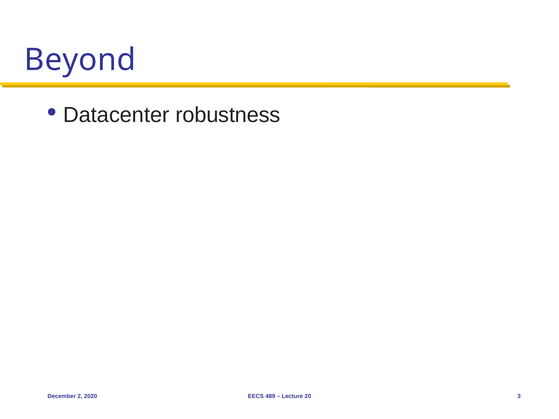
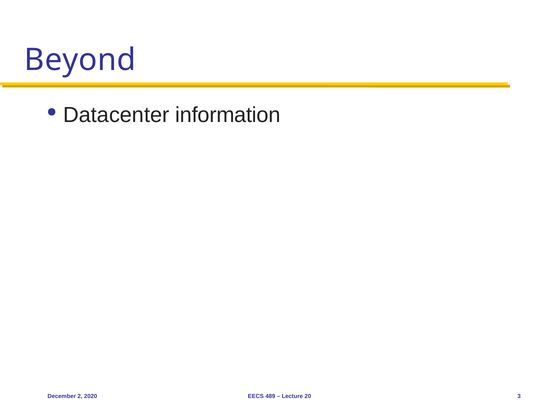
robustness: robustness -> information
